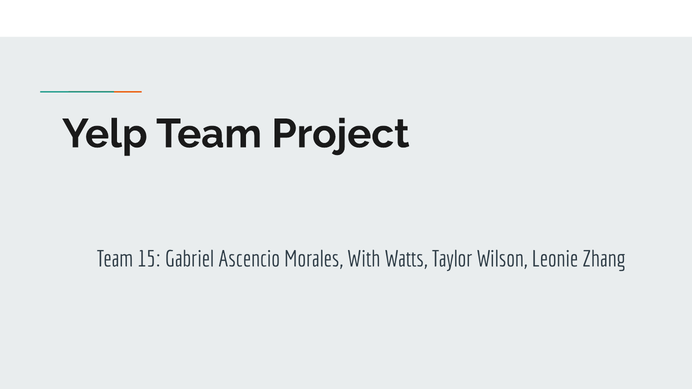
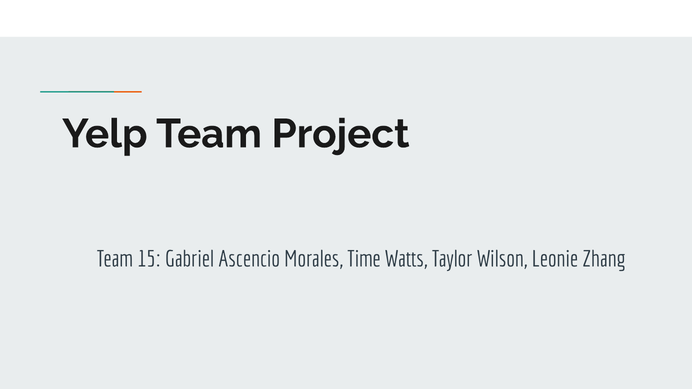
With: With -> Time
